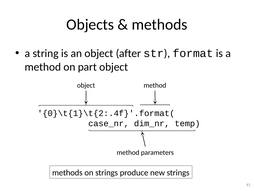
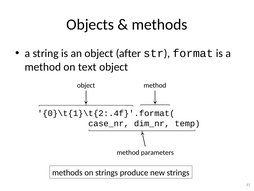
part: part -> text
